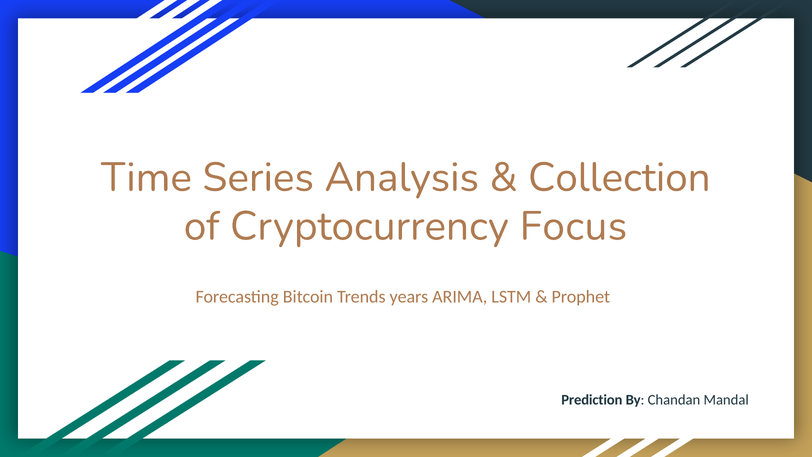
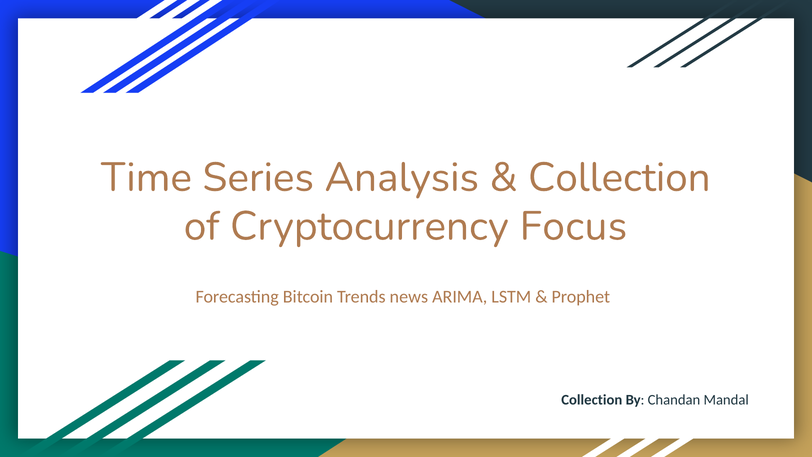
years: years -> news
Prediction at (592, 400): Prediction -> Collection
